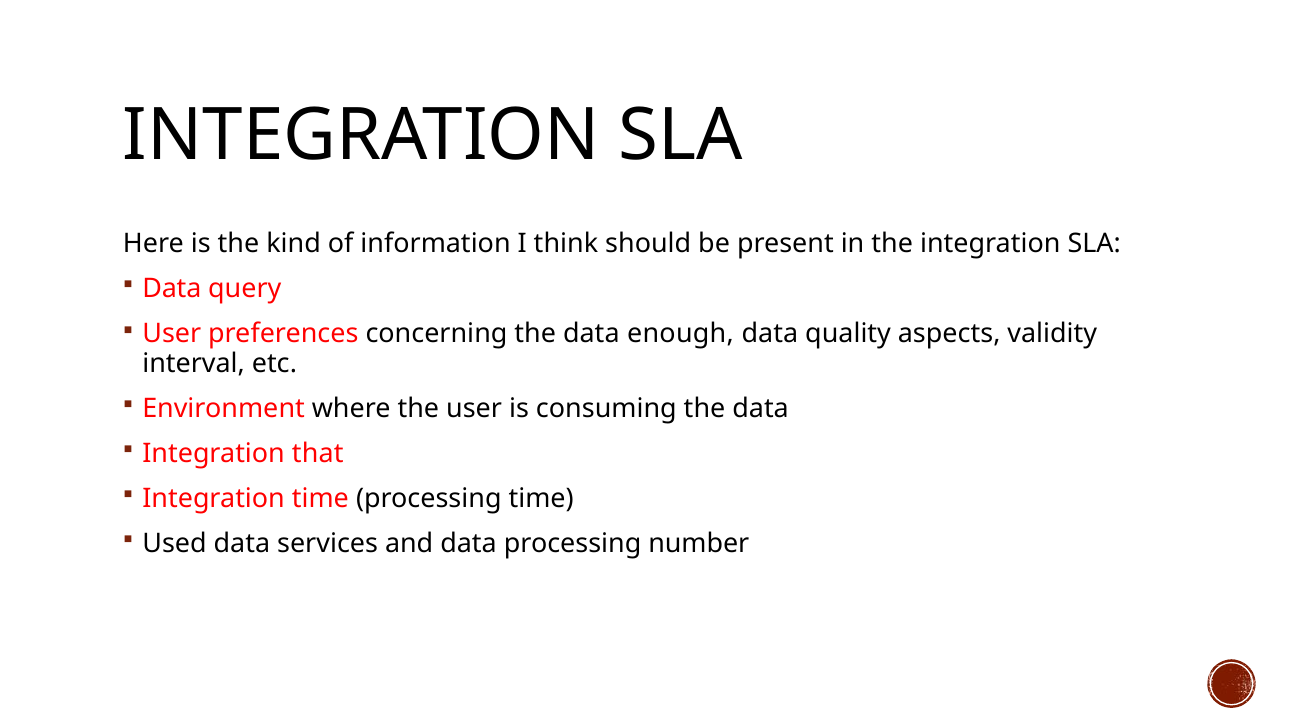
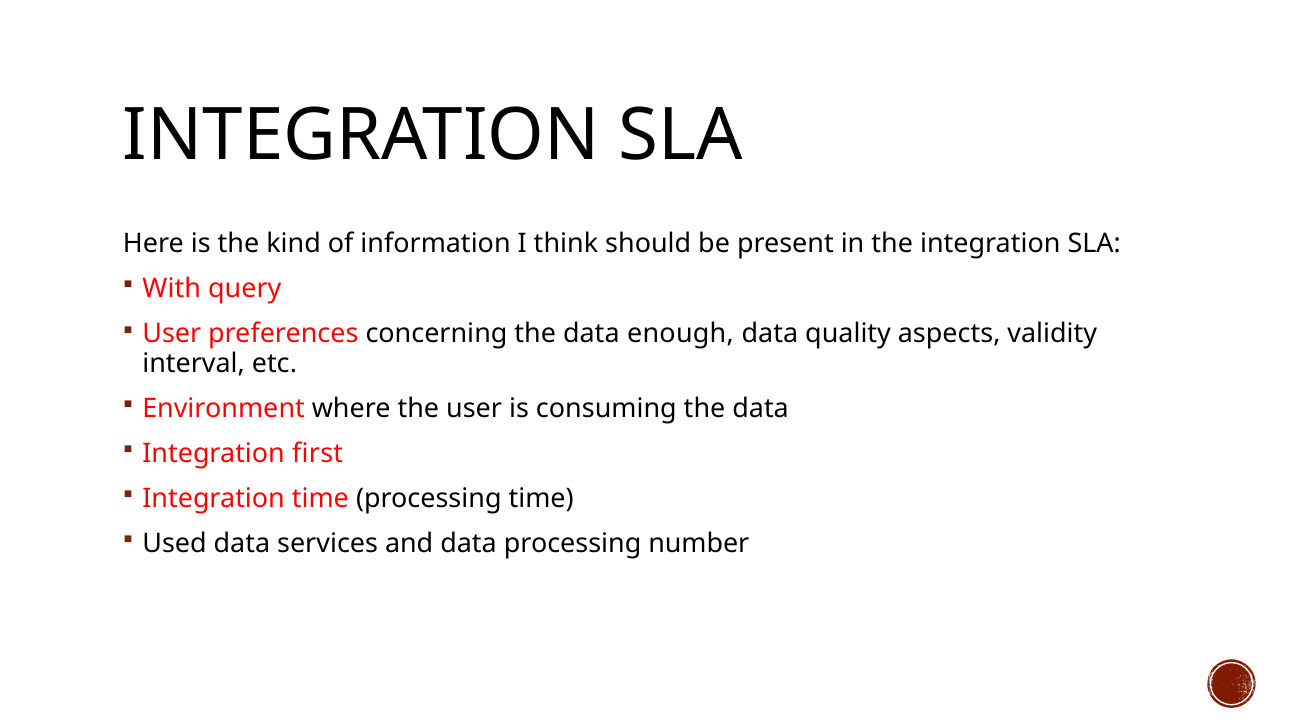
Data at (172, 289): Data -> With
that: that -> first
